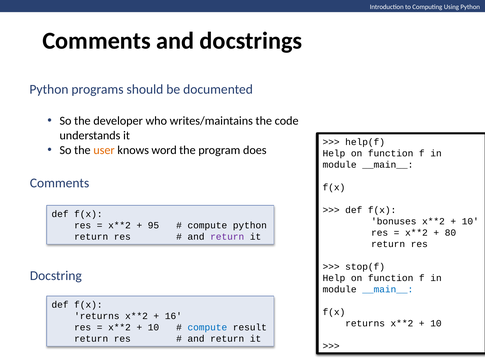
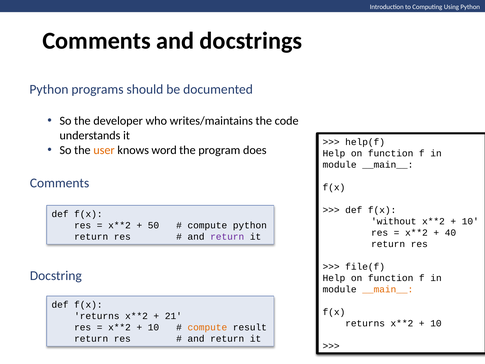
bonuses: bonuses -> without
95: 95 -> 50
80: 80 -> 40
stop(f: stop(f -> file(f
__main__ at (388, 289) colour: blue -> orange
16: 16 -> 21
compute at (207, 327) colour: blue -> orange
